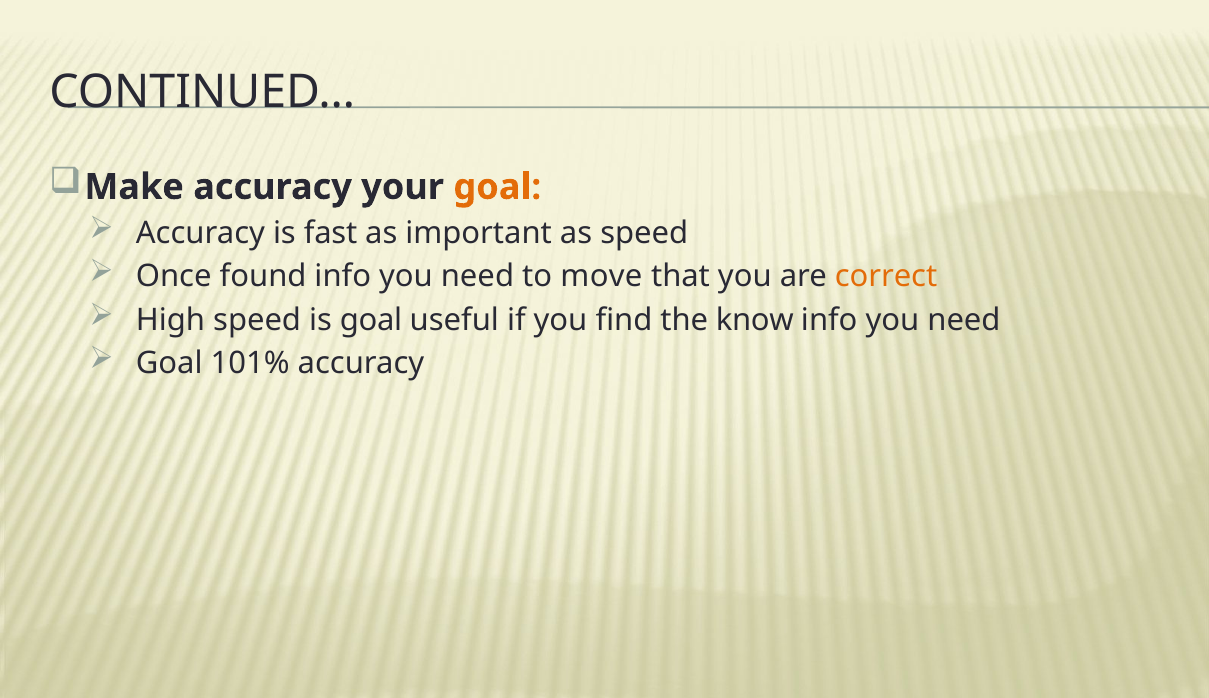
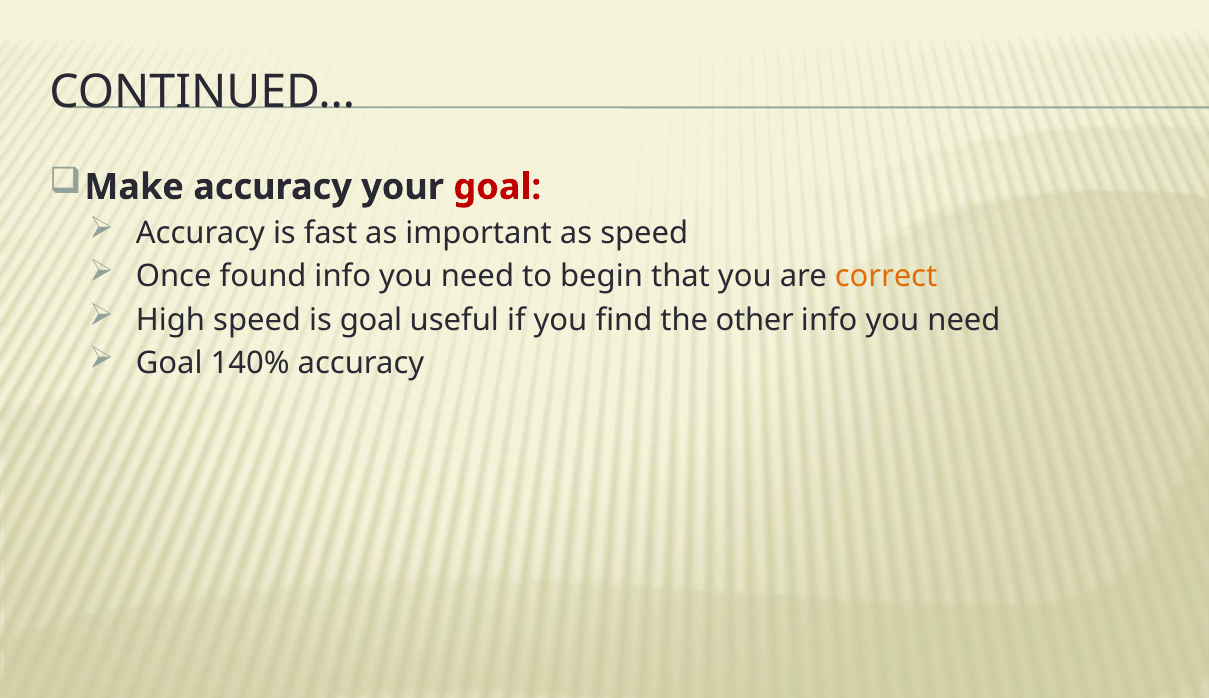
goal at (497, 187) colour: orange -> red
move: move -> begin
know: know -> other
101%: 101% -> 140%
